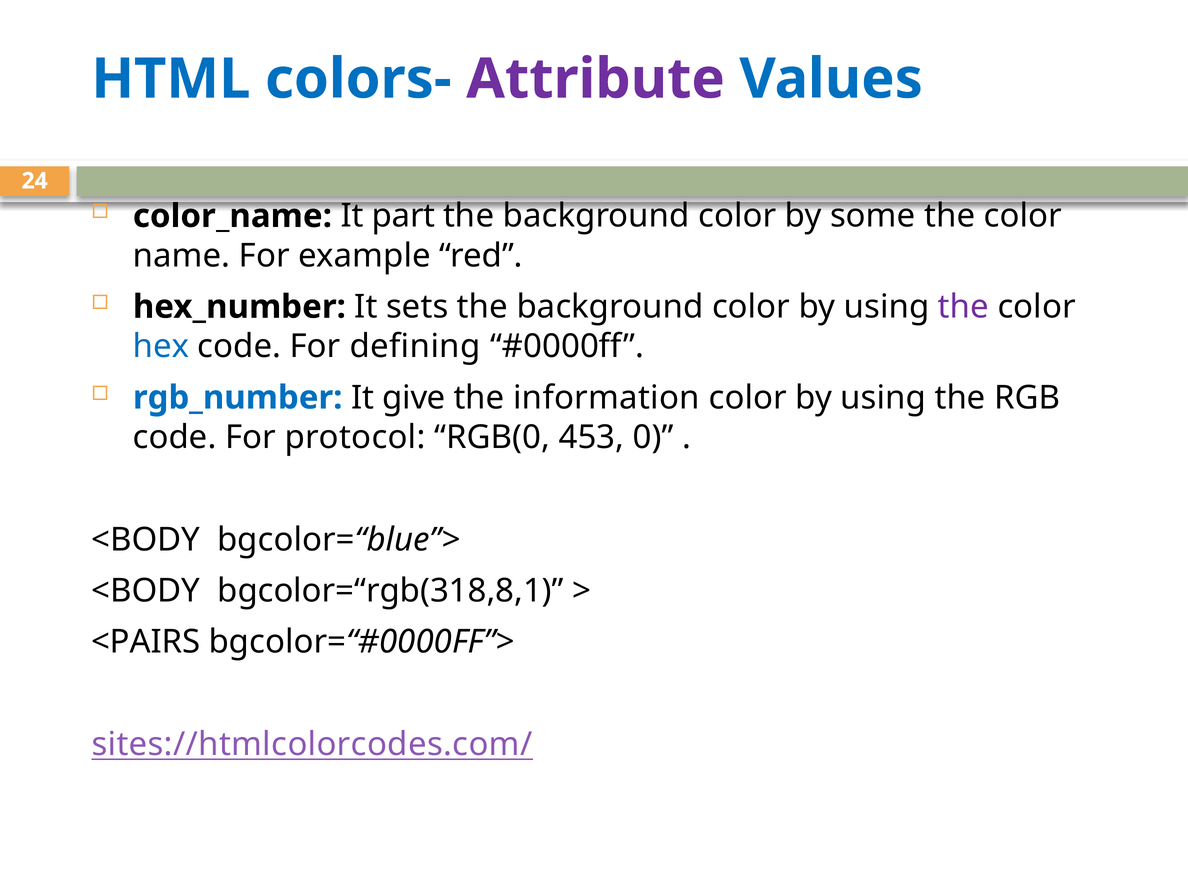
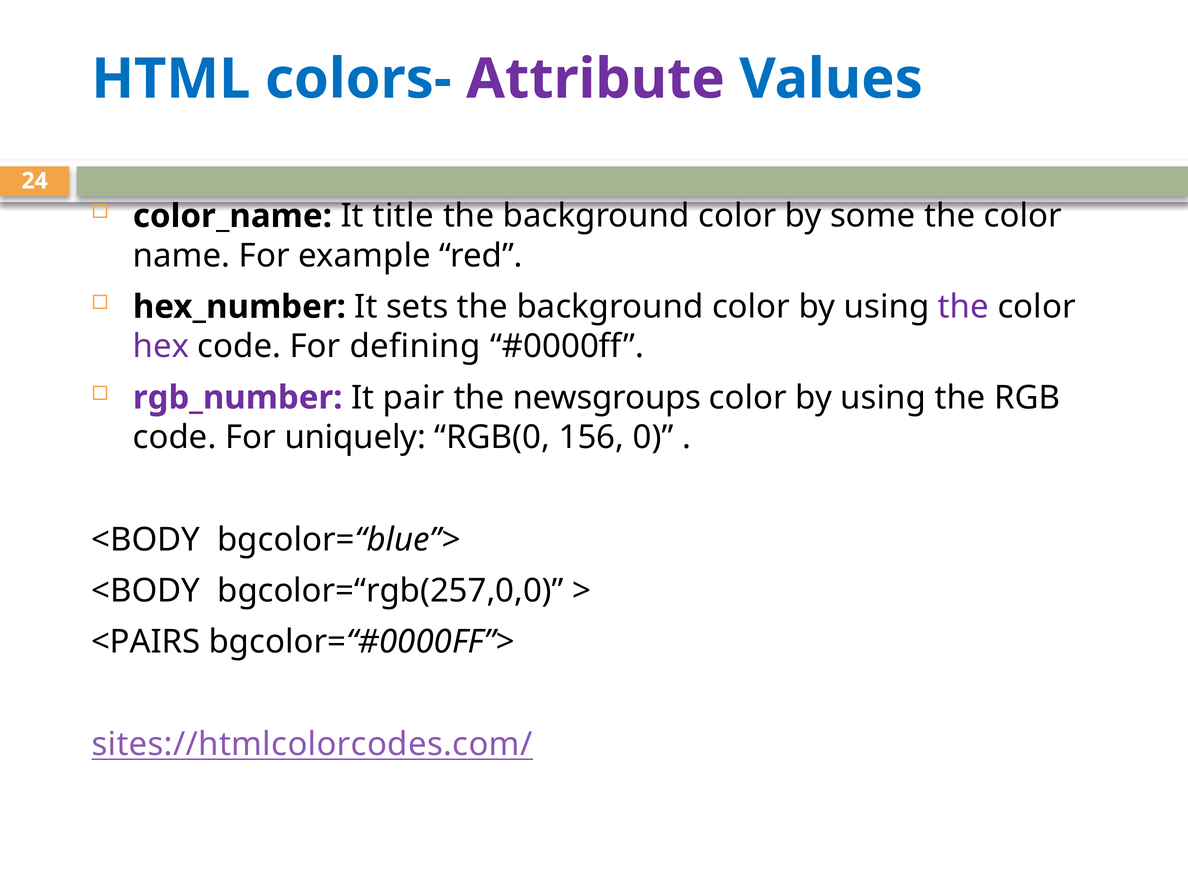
part: part -> title
hex colour: blue -> purple
rgb_number colour: blue -> purple
give: give -> pair
information: information -> newsgroups
protocol: protocol -> uniquely
453: 453 -> 156
bgcolor=“rgb(318,8,1: bgcolor=“rgb(318,8,1 -> bgcolor=“rgb(257,0,0
